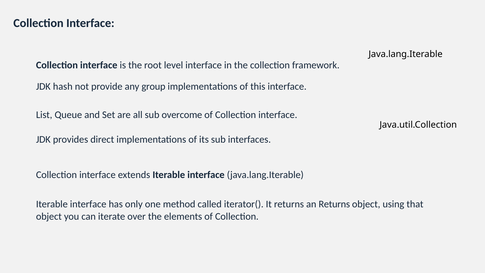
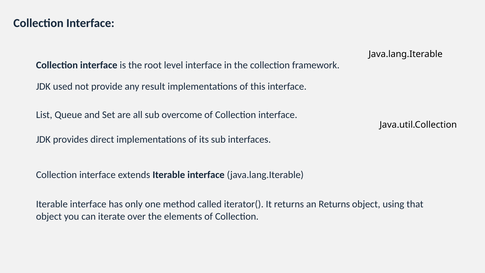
hash: hash -> used
group: group -> result
